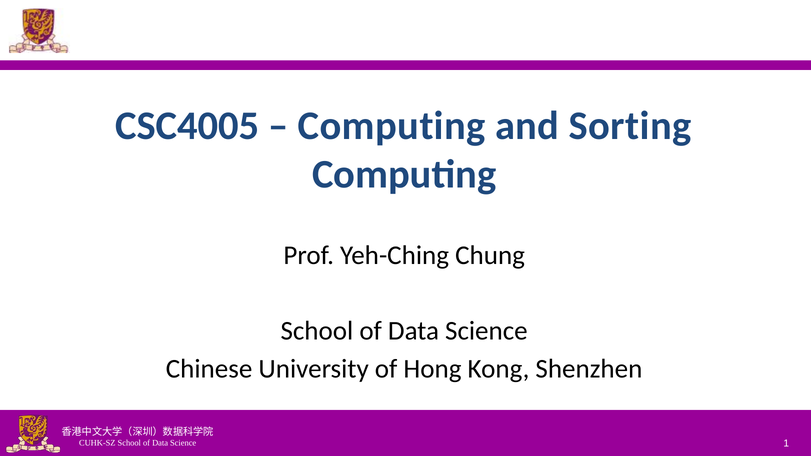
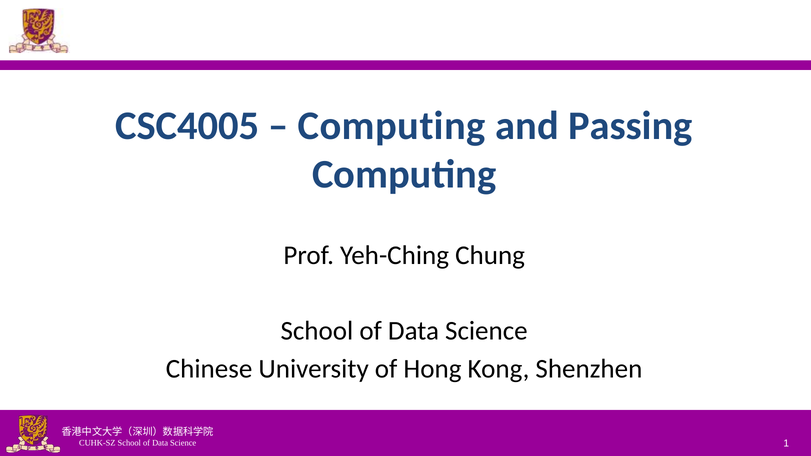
Sorting: Sorting -> Passing
